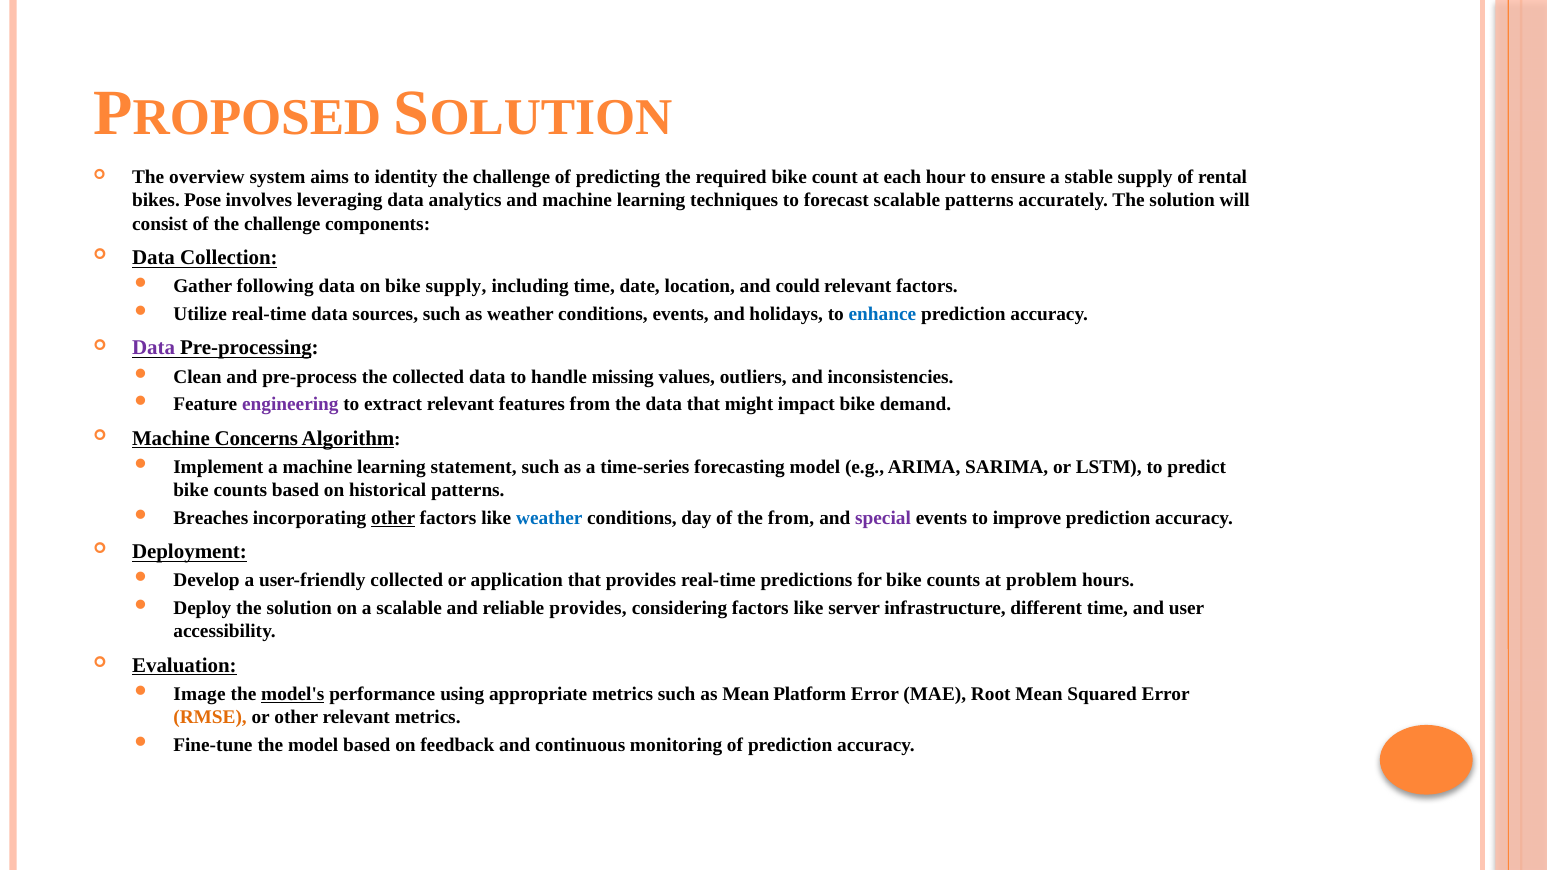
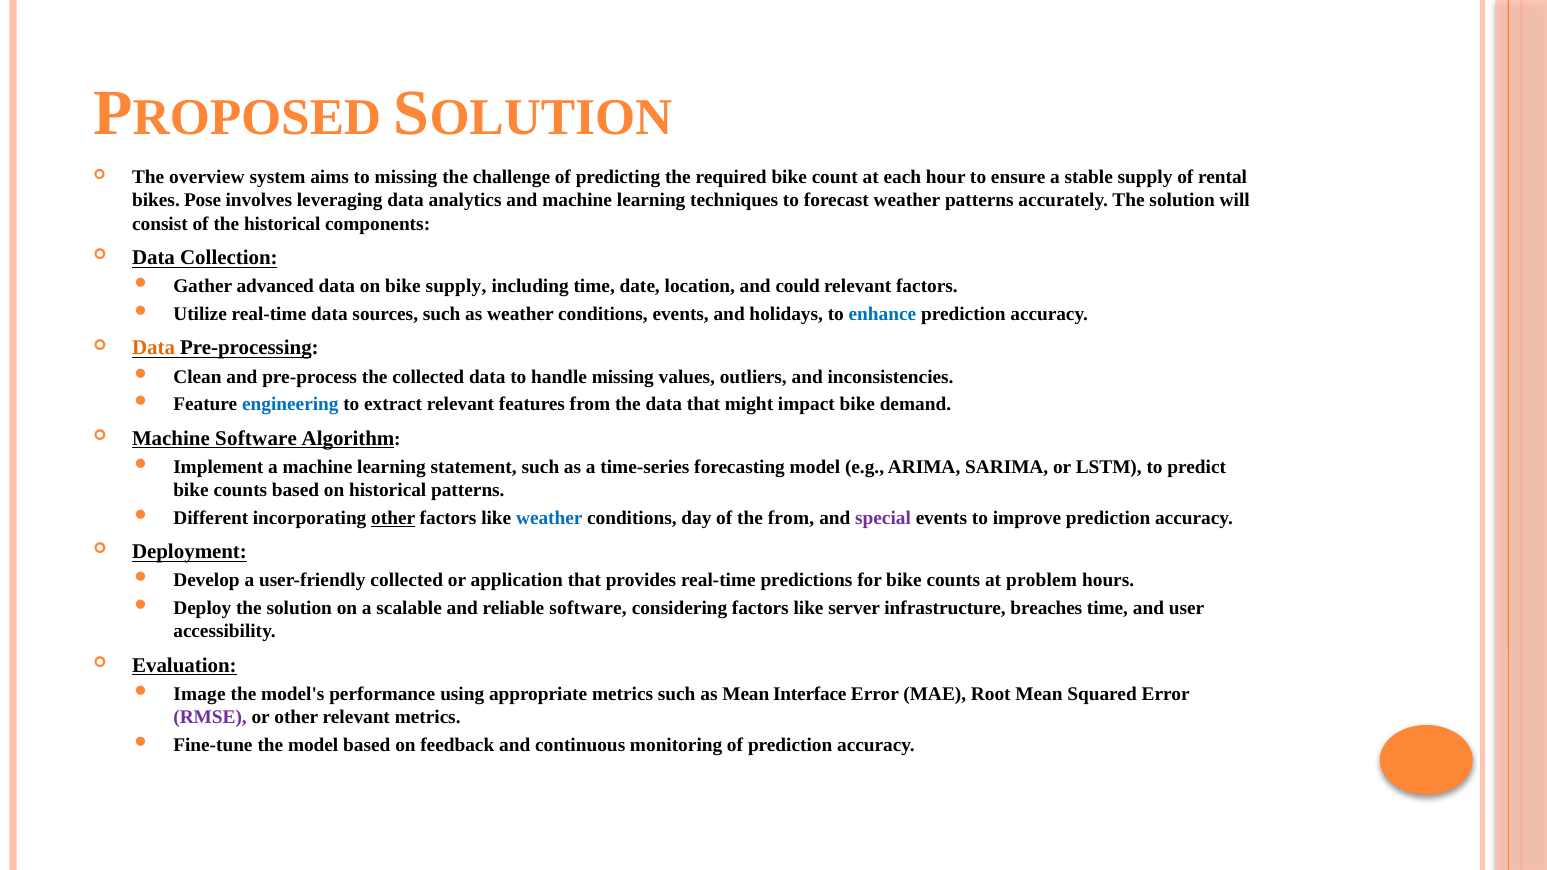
to identity: identity -> missing
forecast scalable: scalable -> weather
of the challenge: challenge -> historical
following: following -> advanced
Data at (154, 348) colour: purple -> orange
engineering colour: purple -> blue
Machine Concerns: Concerns -> Software
Breaches: Breaches -> Different
reliable provides: provides -> software
different: different -> breaches
model's underline: present -> none
Platform: Platform -> Interface
RMSE colour: orange -> purple
